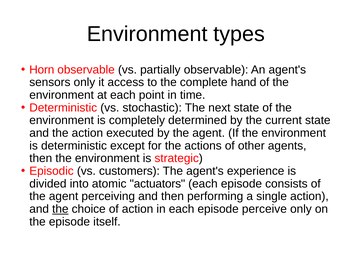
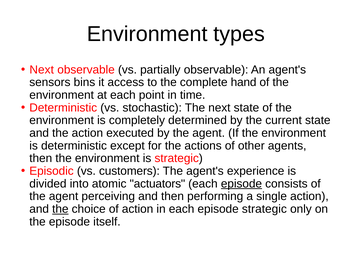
Horn at (42, 70): Horn -> Next
sensors only: only -> bins
episode at (241, 184) underline: none -> present
episode perceive: perceive -> strategic
